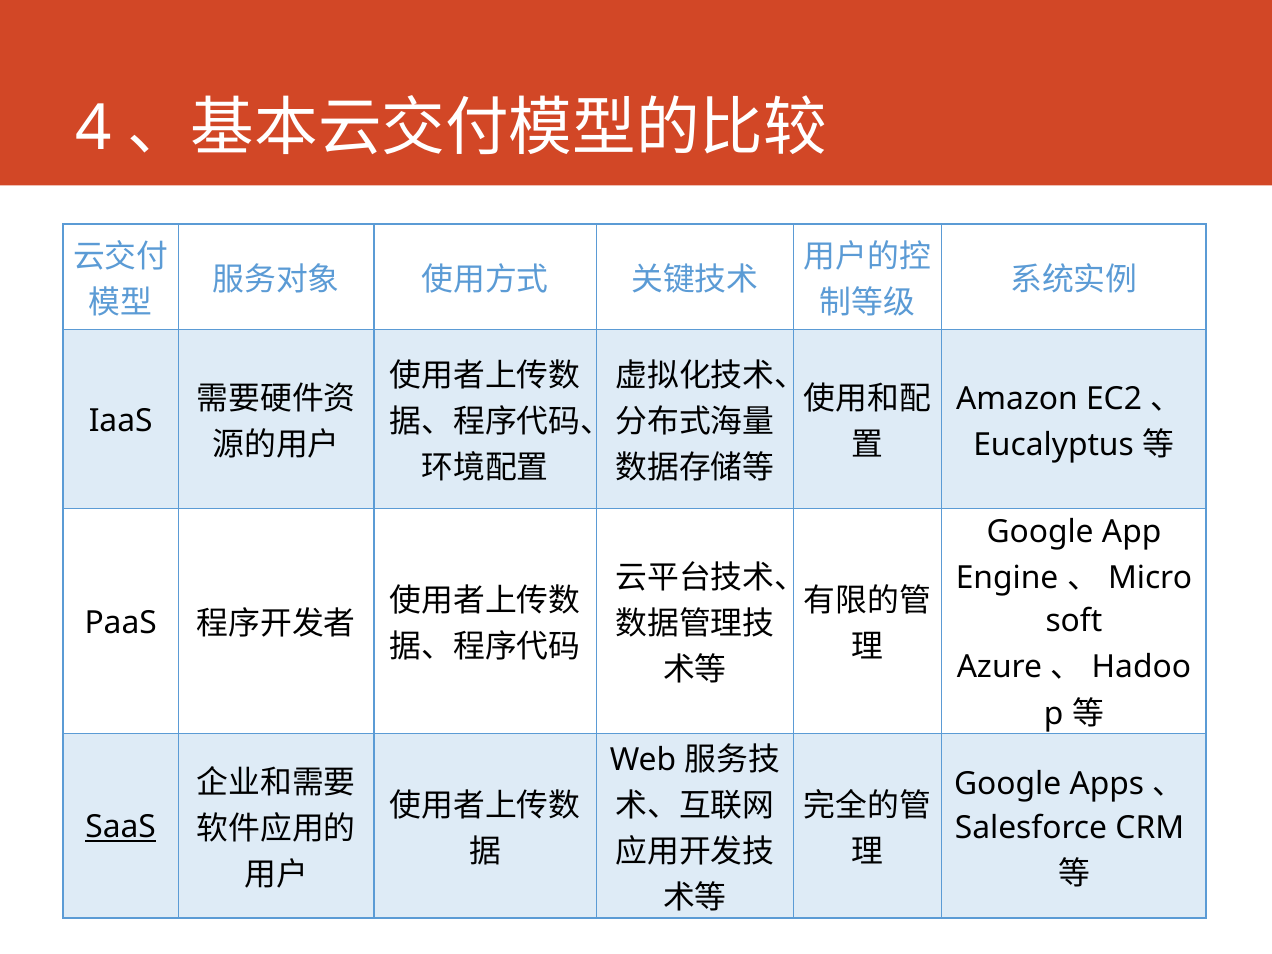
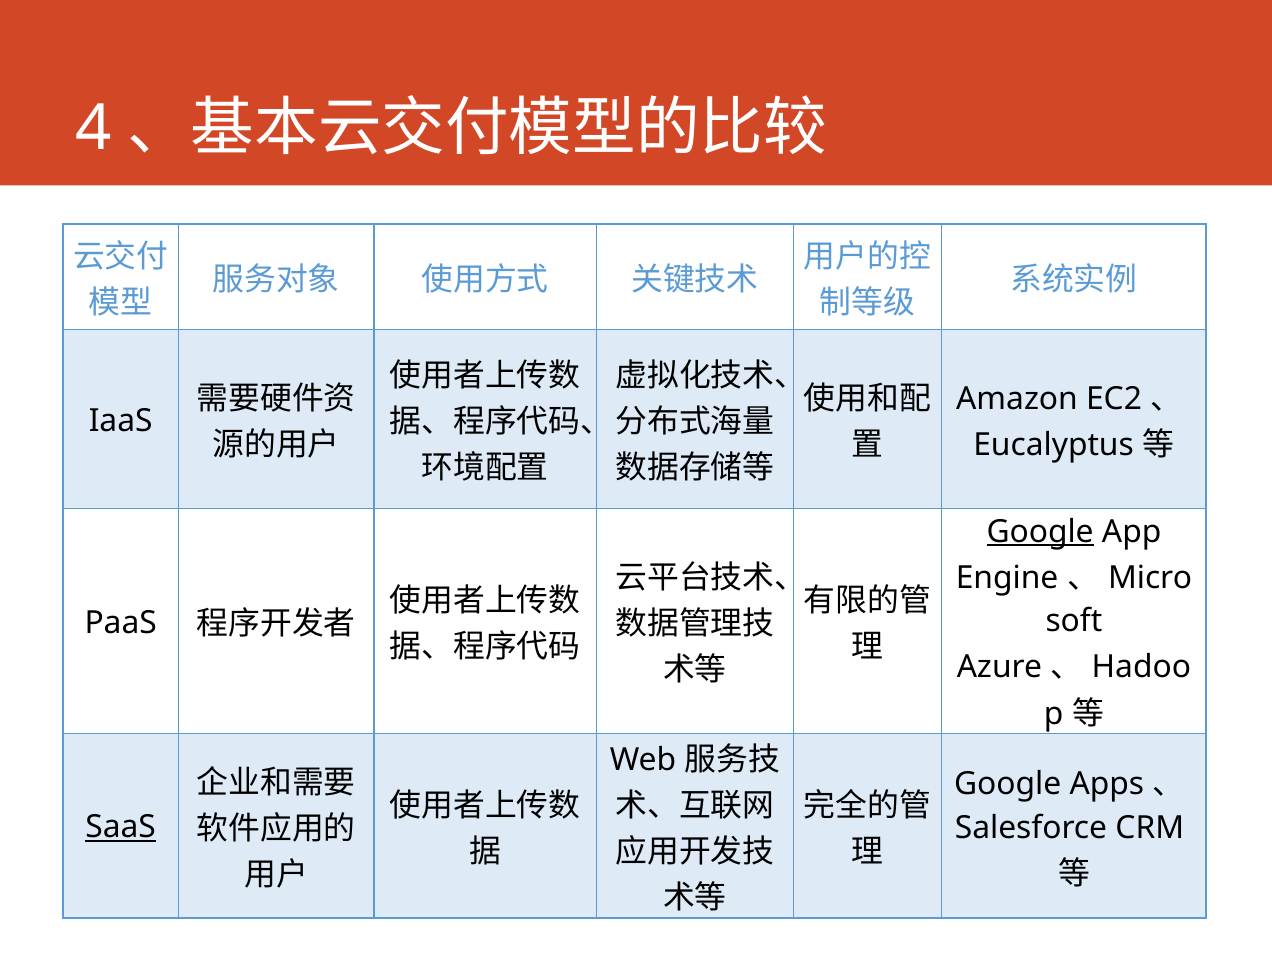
Google at (1040, 532) underline: none -> present
